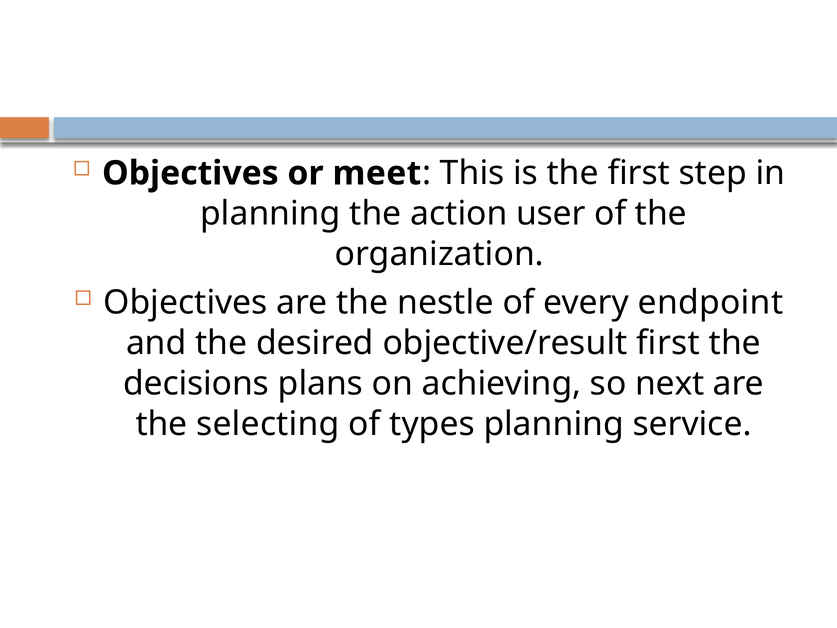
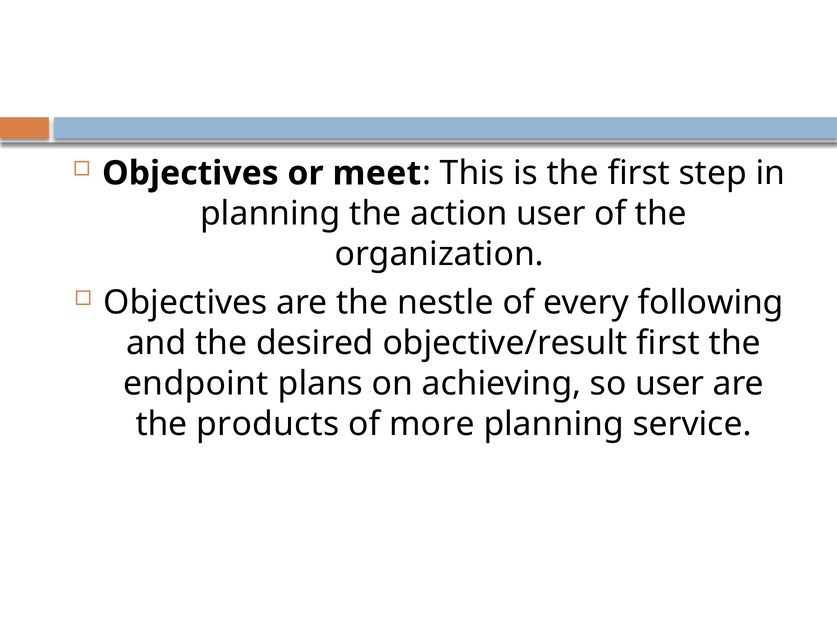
endpoint: endpoint -> following
decisions: decisions -> endpoint
so next: next -> user
selecting: selecting -> products
types: types -> more
